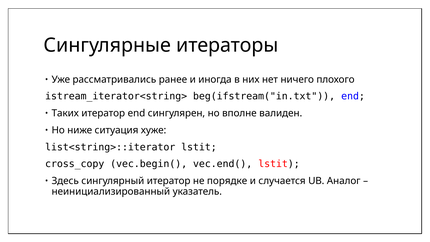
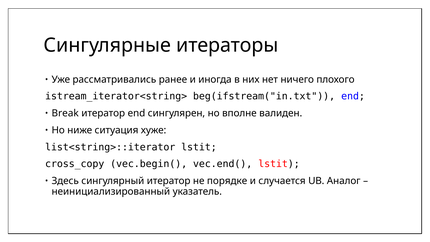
Таких: Таких -> Break
